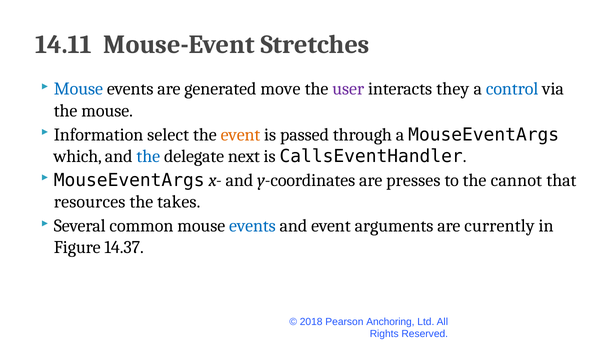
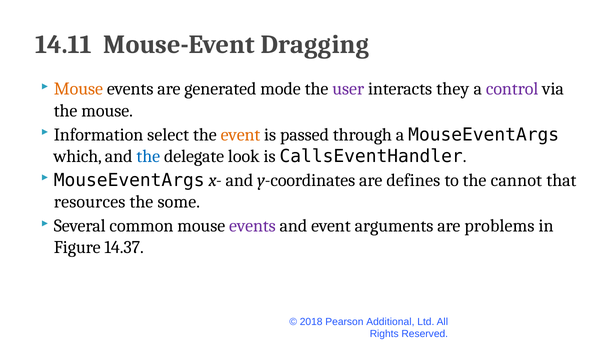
Stretches: Stretches -> Dragging
Mouse at (78, 89) colour: blue -> orange
move: move -> mode
control colour: blue -> purple
next: next -> look
presses: presses -> defines
takes: takes -> some
events at (252, 226) colour: blue -> purple
currently: currently -> problems
Anchoring: Anchoring -> Additional
